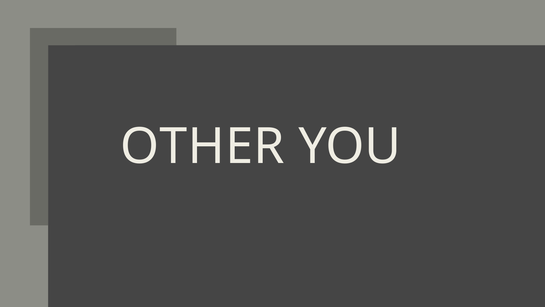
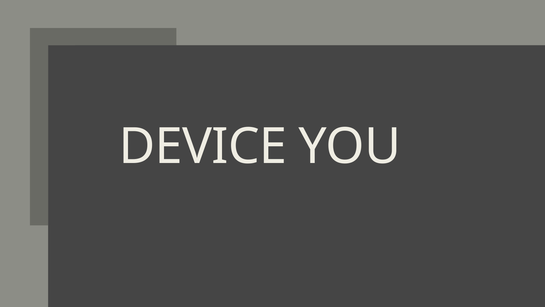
OTHER: OTHER -> DEVICE
